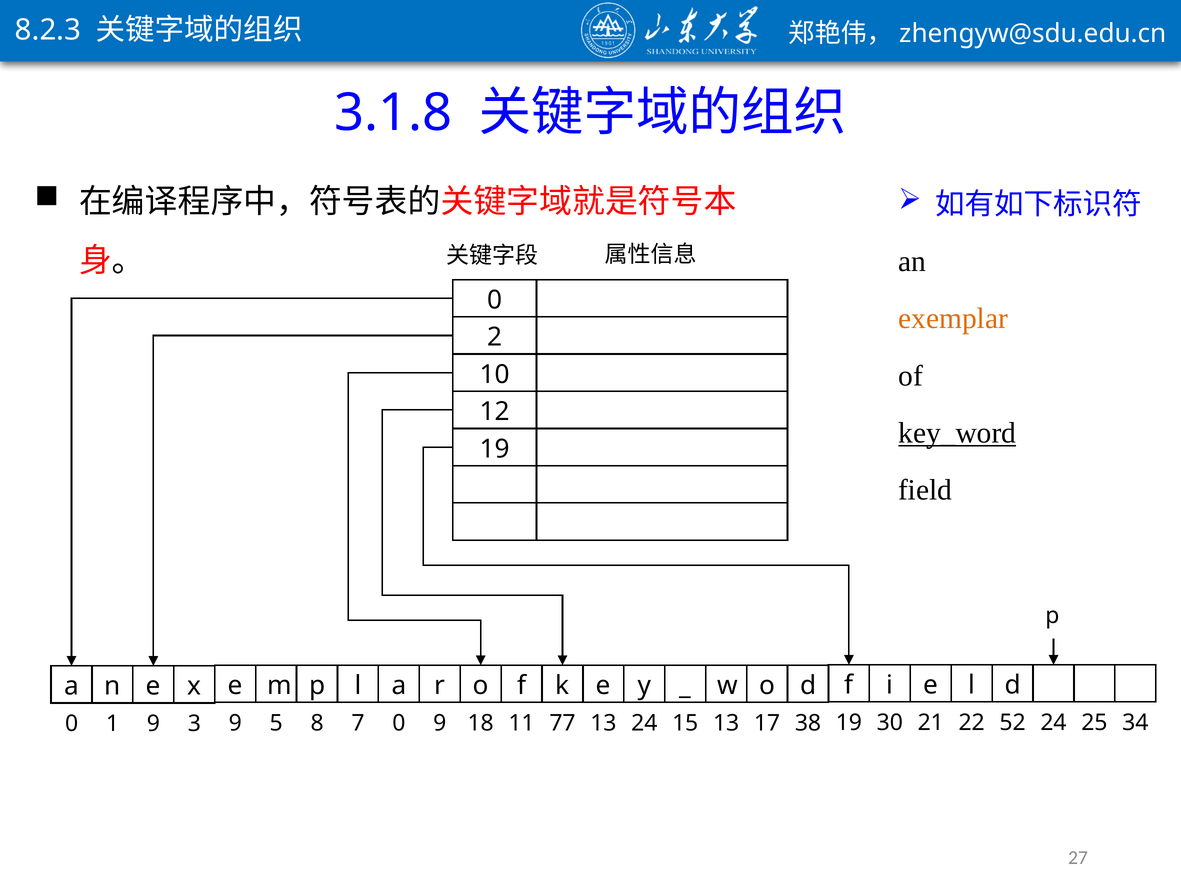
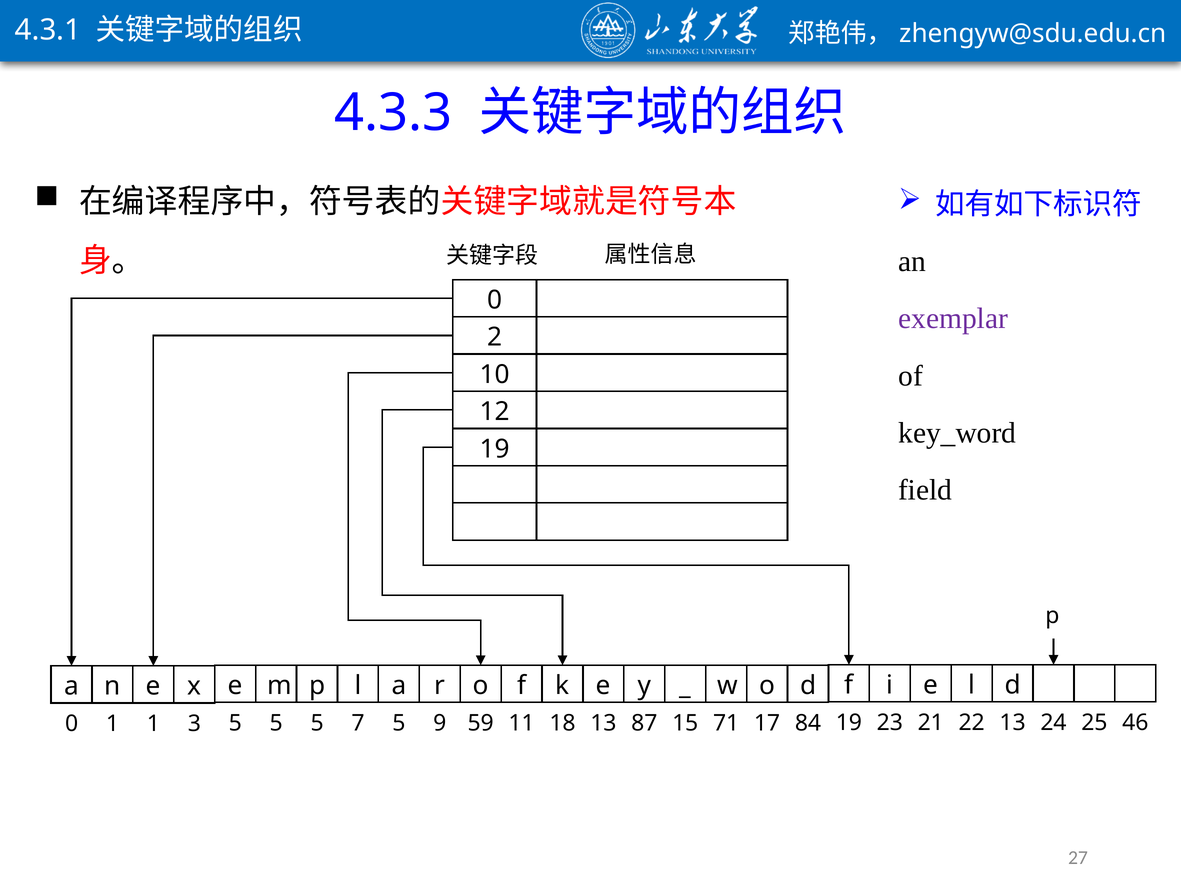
8.2.3: 8.2.3 -> 4.3.1
3.1.8: 3.1.8 -> 4.3.3
exemplar colour: orange -> purple
key_word underline: present -> none
34: 34 -> 46
1 9: 9 -> 1
3 9: 9 -> 5
8 at (317, 723): 8 -> 5
7 0: 0 -> 5
18: 18 -> 59
77: 77 -> 18
13 24: 24 -> 87
15 13: 13 -> 71
38: 38 -> 84
30: 30 -> 23
22 52: 52 -> 13
